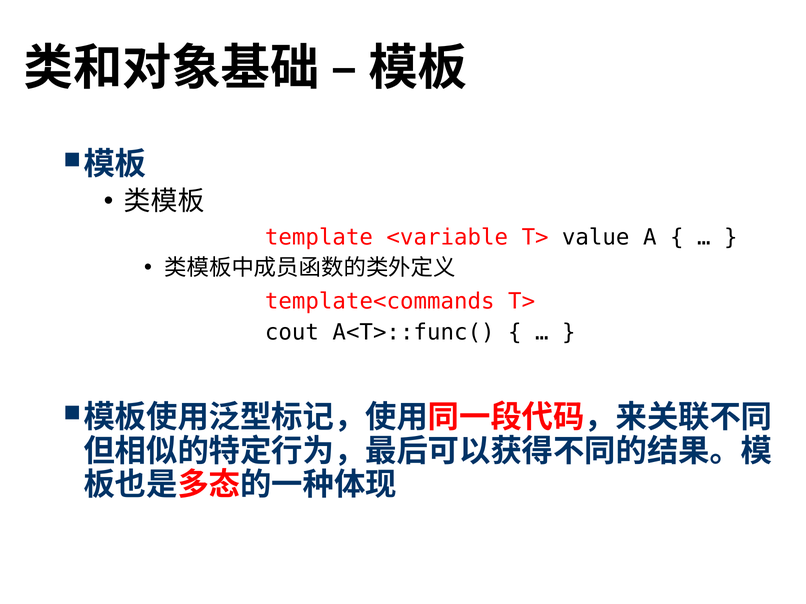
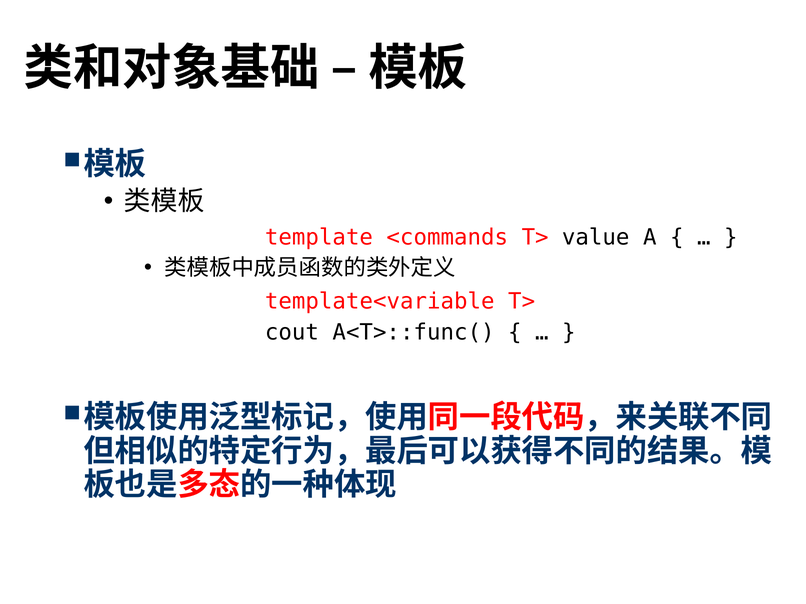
<variable: <variable -> <commands
template<commands: template<commands -> template<variable
